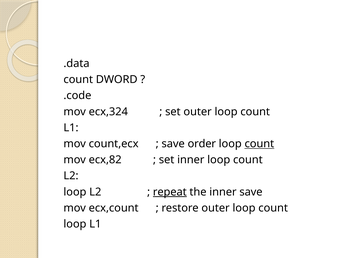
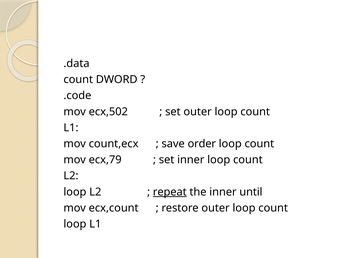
ecx,324: ecx,324 -> ecx,502
count at (259, 144) underline: present -> none
ecx,82: ecx,82 -> ecx,79
inner save: save -> until
